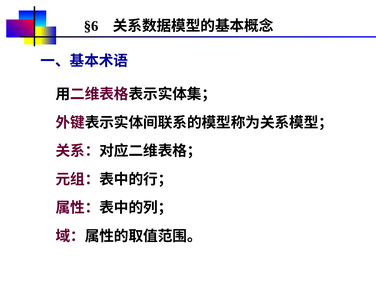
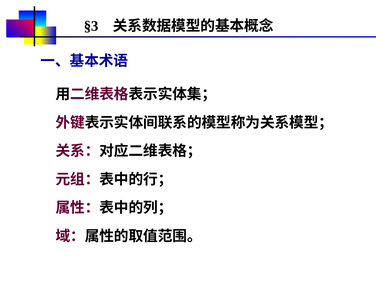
§6: §6 -> §3
